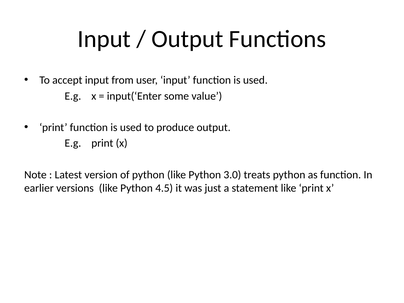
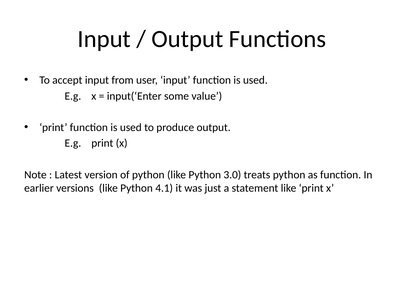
4.5: 4.5 -> 4.1
